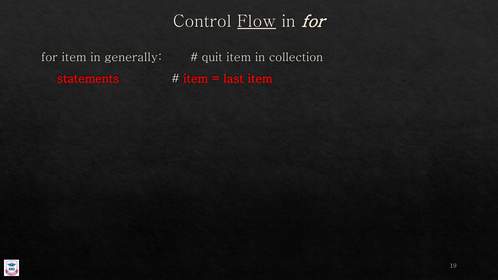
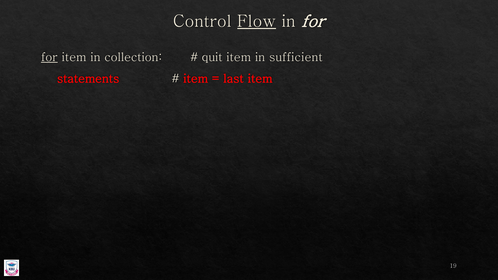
for at (49, 57) underline: none -> present
generally: generally -> collection
collection: collection -> sufficient
